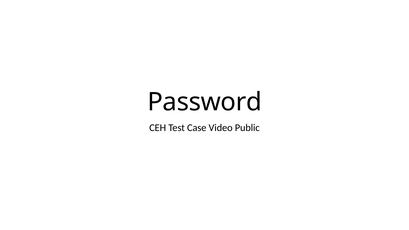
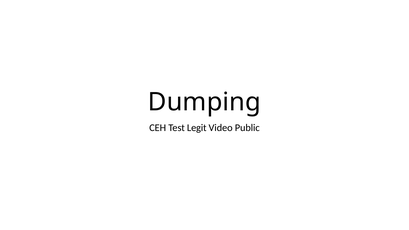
Password: Password -> Dumping
Case: Case -> Legit
